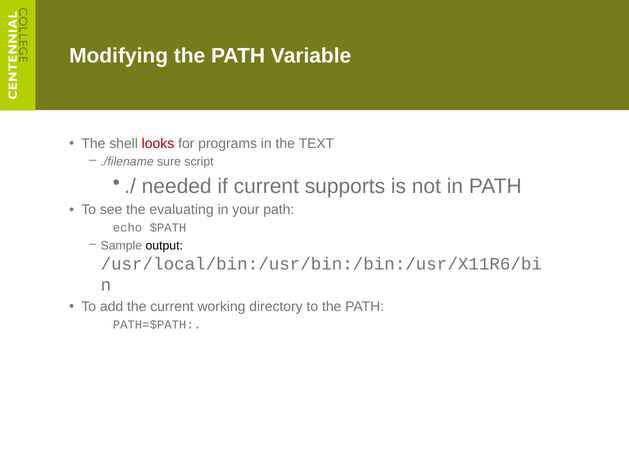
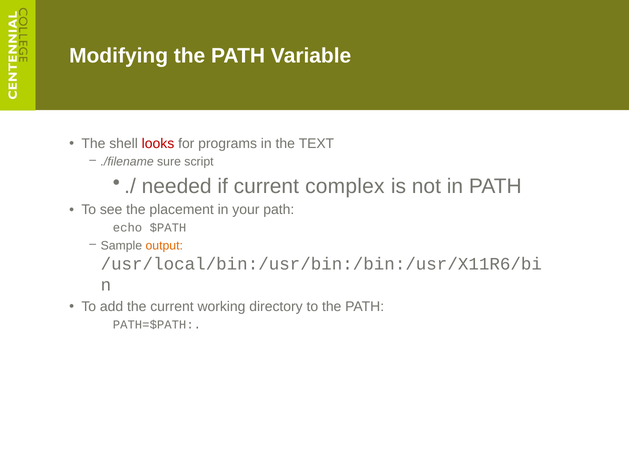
supports: supports -> complex
evaluating: evaluating -> placement
output colour: black -> orange
